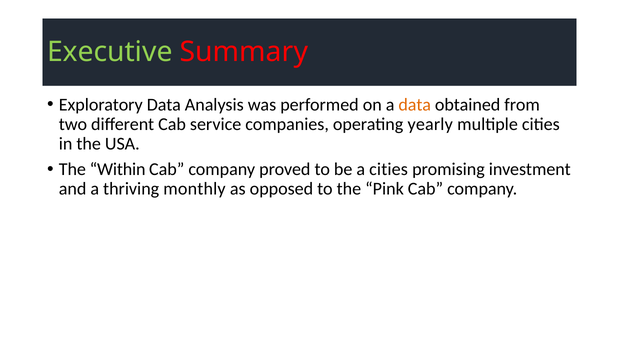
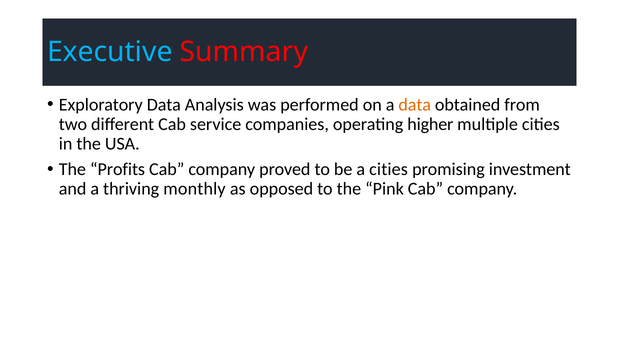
Executive colour: light green -> light blue
yearly: yearly -> higher
Within: Within -> Profits
